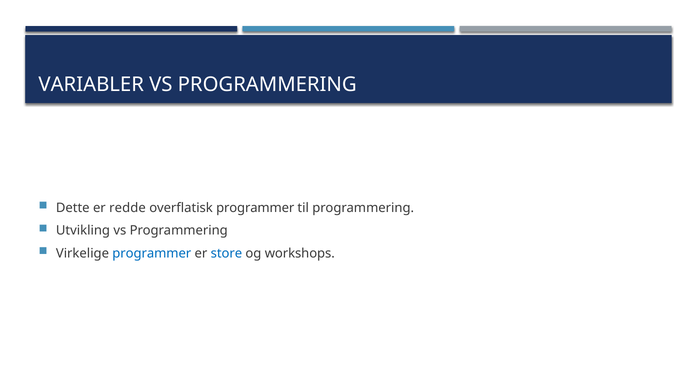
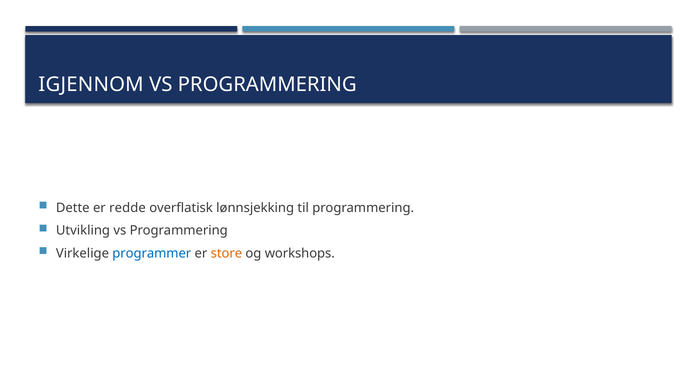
VARIABLER: VARIABLER -> IGJENNOM
overflatisk programmer: programmer -> lønnsjekking
store colour: blue -> orange
